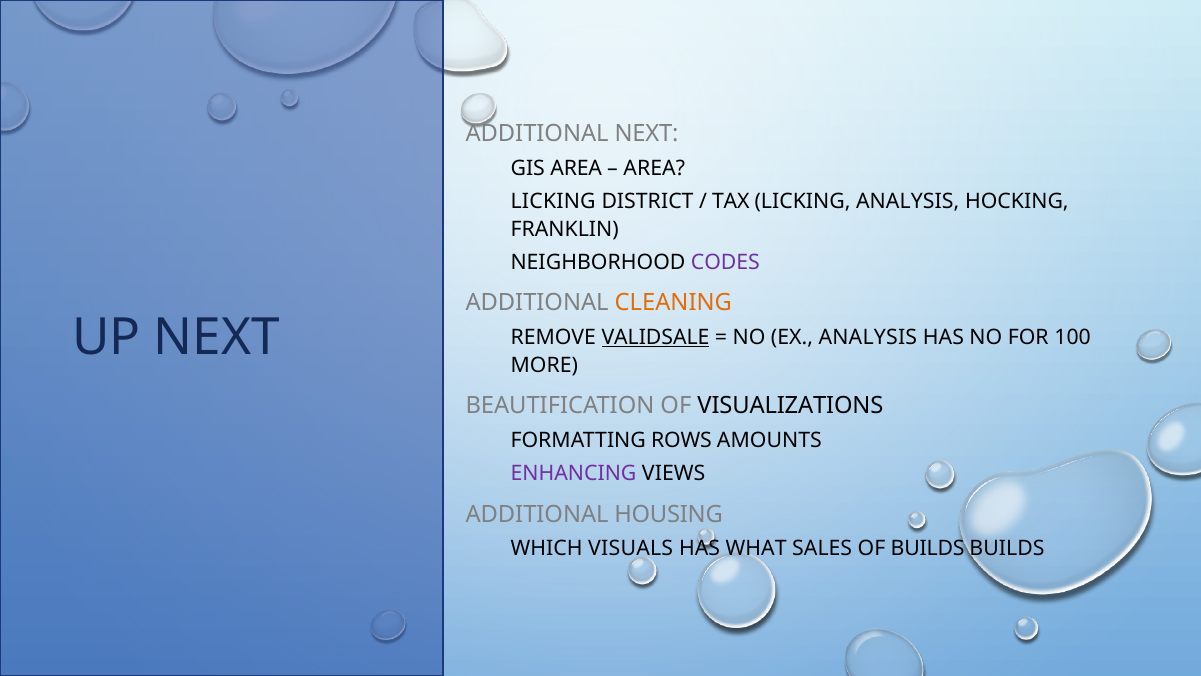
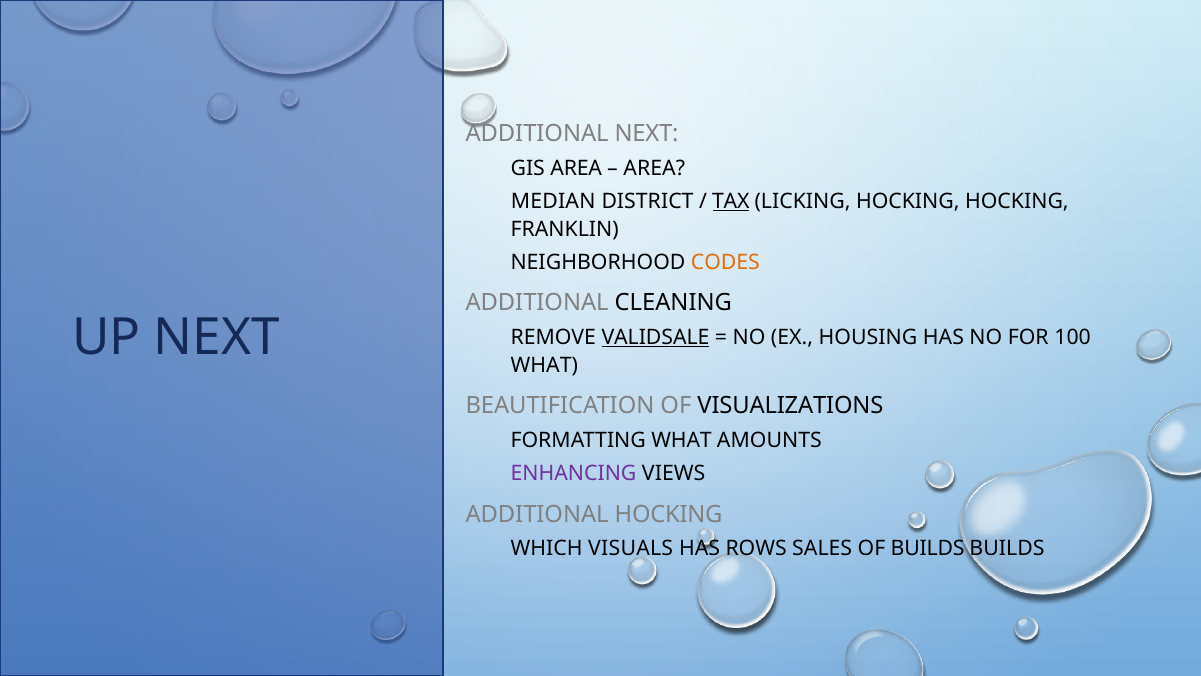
LICKING at (553, 202): LICKING -> MEDIAN
TAX underline: none -> present
LICKING ANALYSIS: ANALYSIS -> HOCKING
CODES colour: purple -> orange
CLEANING colour: orange -> black
EX ANALYSIS: ANALYSIS -> HOUSING
MORE at (544, 365): MORE -> WHAT
FORMATTING ROWS: ROWS -> WHAT
ADDITIONAL HOUSING: HOUSING -> HOCKING
WHAT: WHAT -> ROWS
